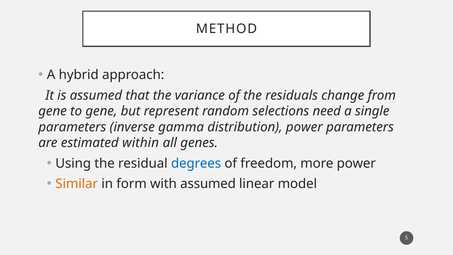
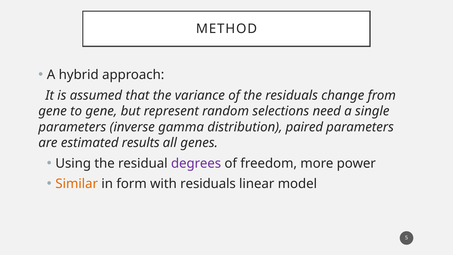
distribution power: power -> paired
within: within -> results
degrees colour: blue -> purple
with assumed: assumed -> residuals
